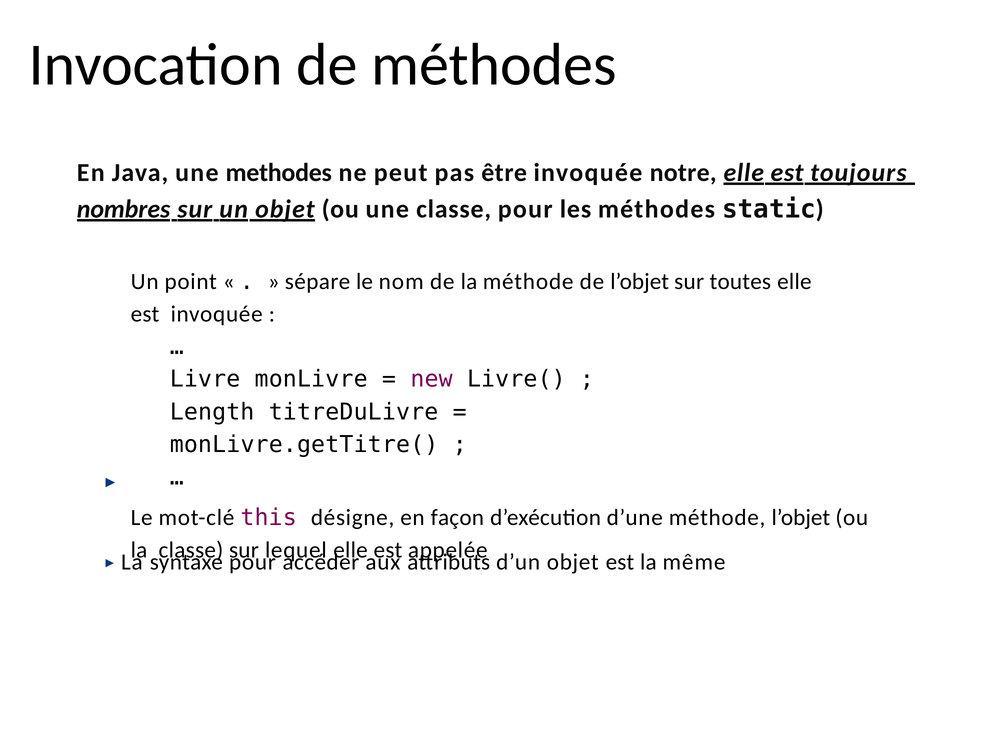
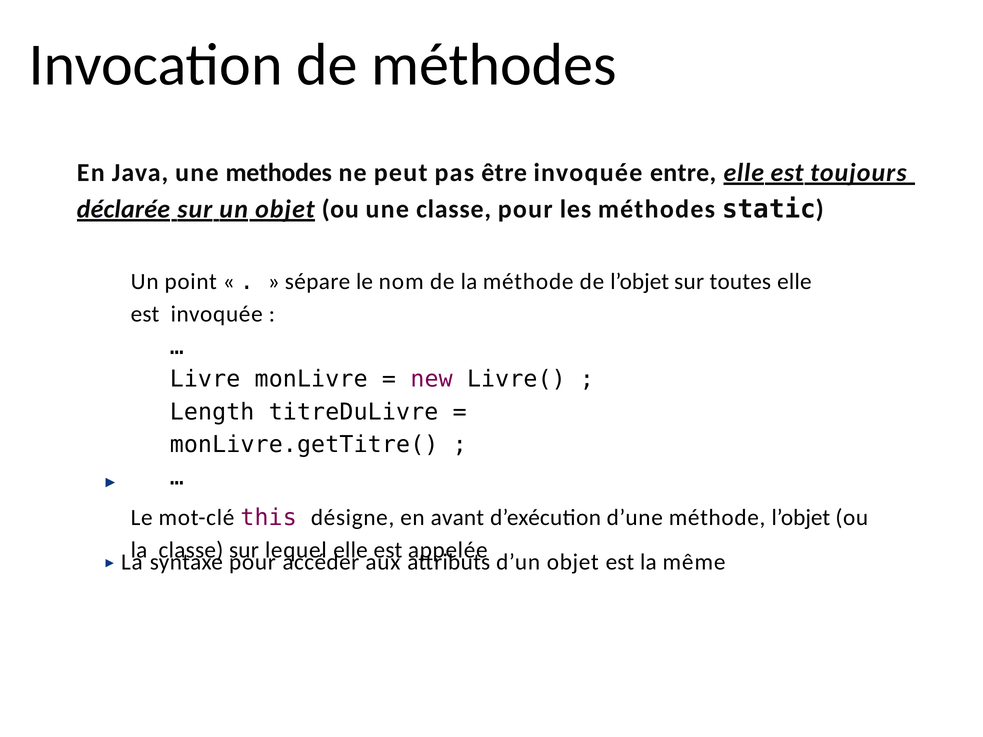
notre: notre -> entre
nombres: nombres -> déclarée
façon: façon -> avant
